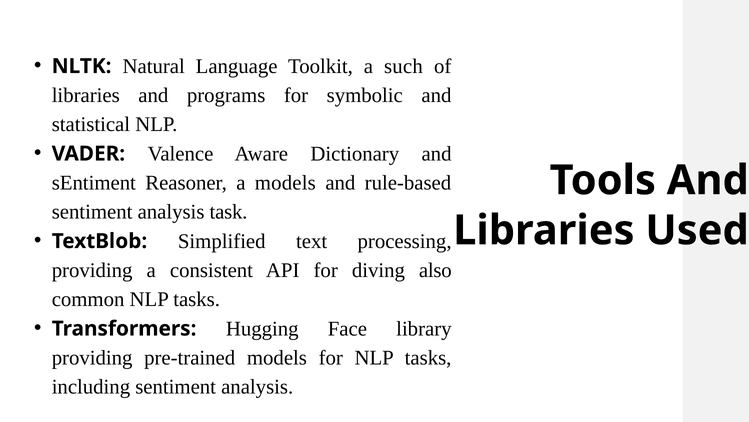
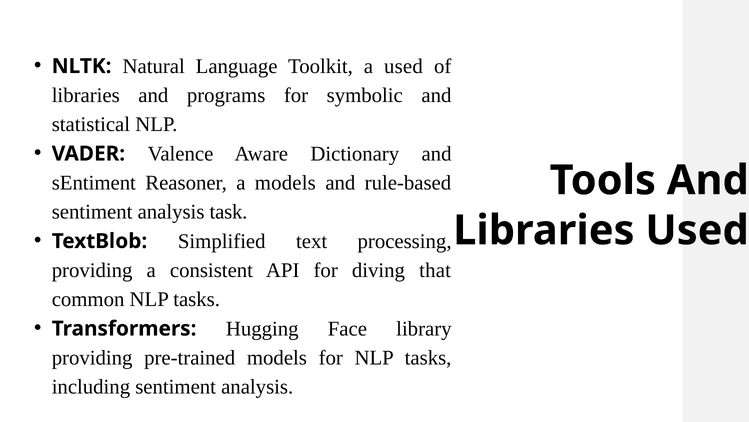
a such: such -> used
also: also -> that
